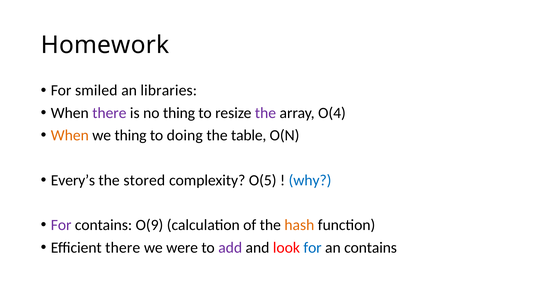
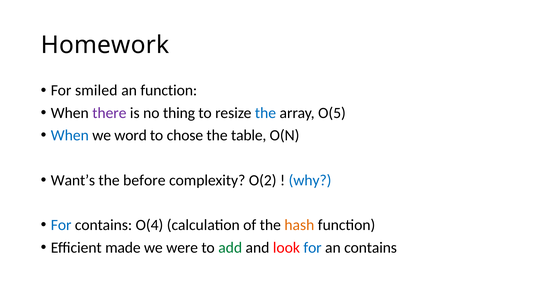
an libraries: libraries -> function
the at (265, 113) colour: purple -> blue
O(4: O(4 -> O(5
When at (70, 135) colour: orange -> blue
we thing: thing -> word
doing: doing -> chose
Every’s: Every’s -> Want’s
stored: stored -> before
O(5: O(5 -> O(2
For at (61, 225) colour: purple -> blue
O(9: O(9 -> O(4
Efficient there: there -> made
add colour: purple -> green
